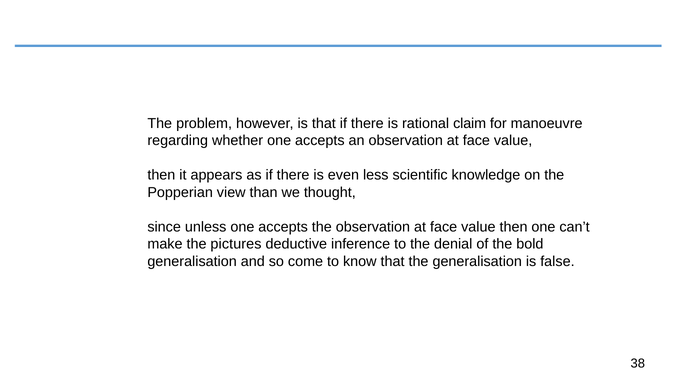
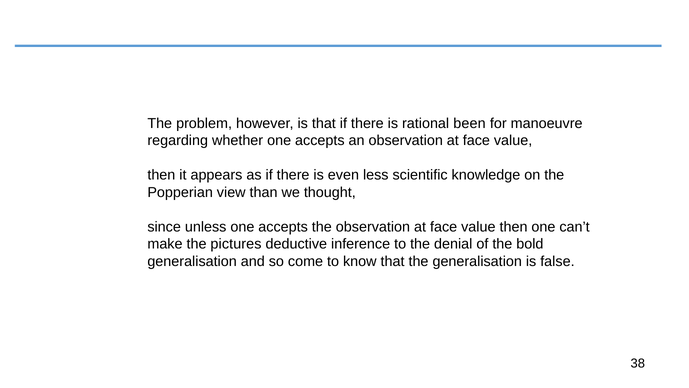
claim: claim -> been
